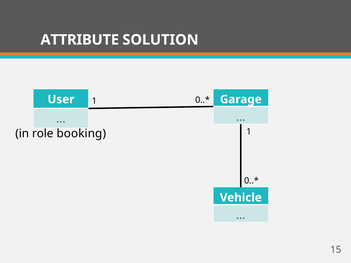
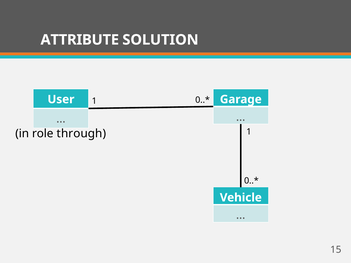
booking: booking -> through
